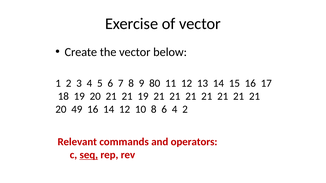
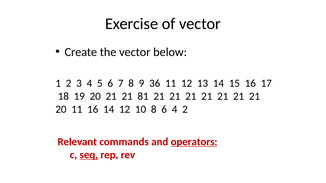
80: 80 -> 36
21 19: 19 -> 81
20 49: 49 -> 11
operators underline: none -> present
